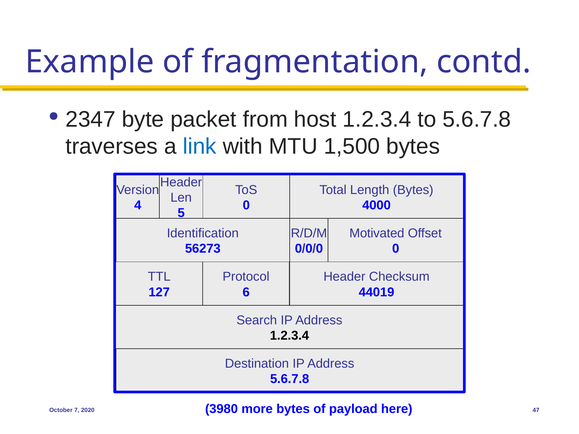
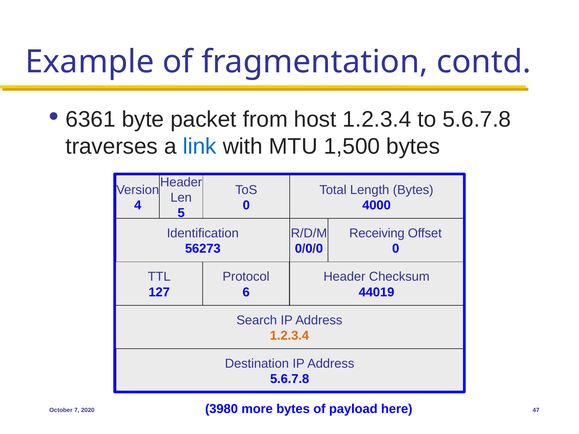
2347: 2347 -> 6361
Motivated: Motivated -> Receiving
1.2.3.4 at (289, 336) colour: black -> orange
